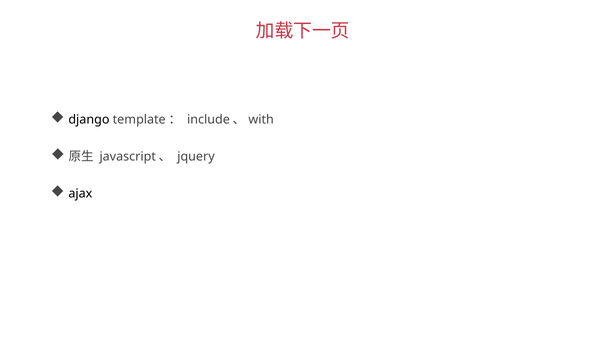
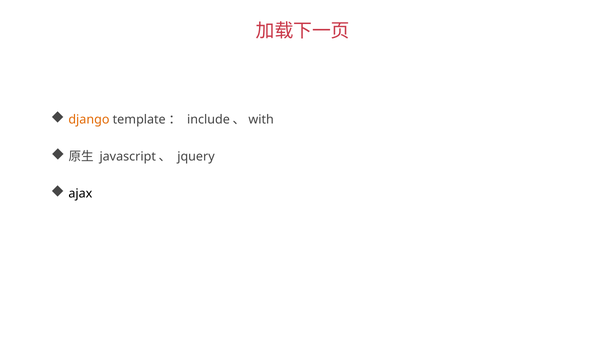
django colour: black -> orange
